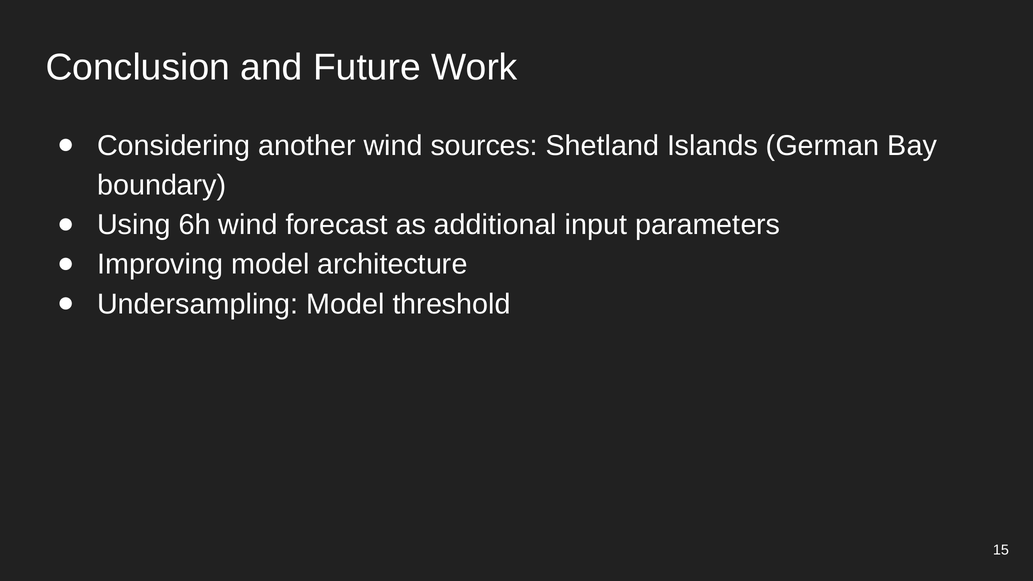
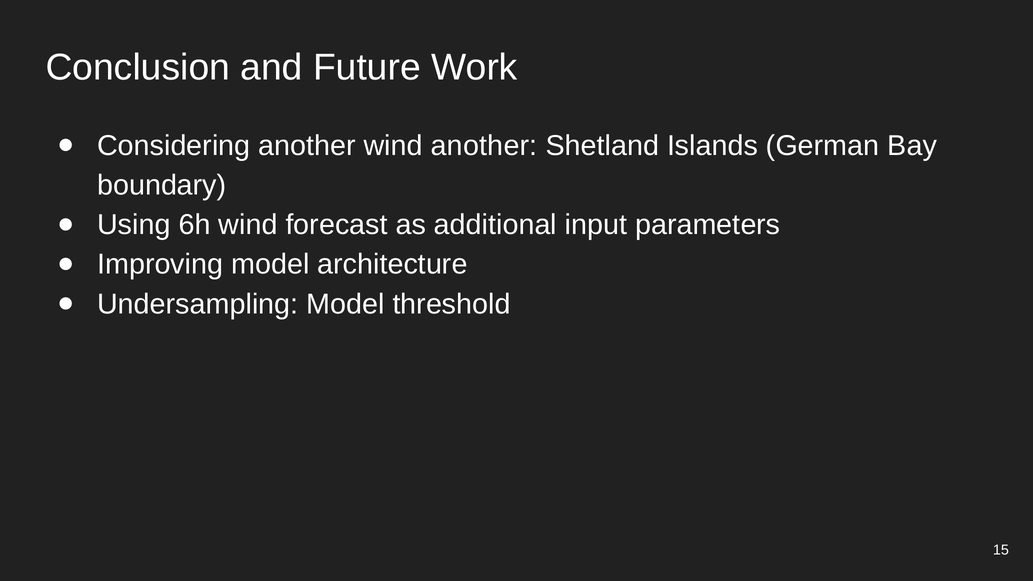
wind sources: sources -> another
